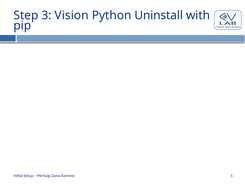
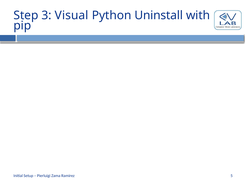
Vision: Vision -> Visual
